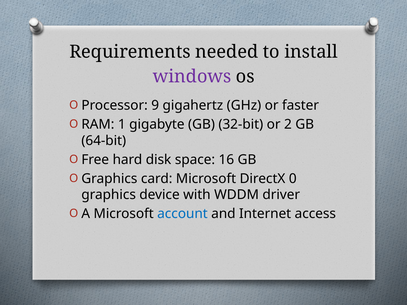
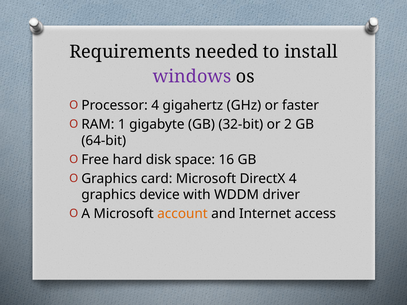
Processor 9: 9 -> 4
DirectX 0: 0 -> 4
account colour: blue -> orange
